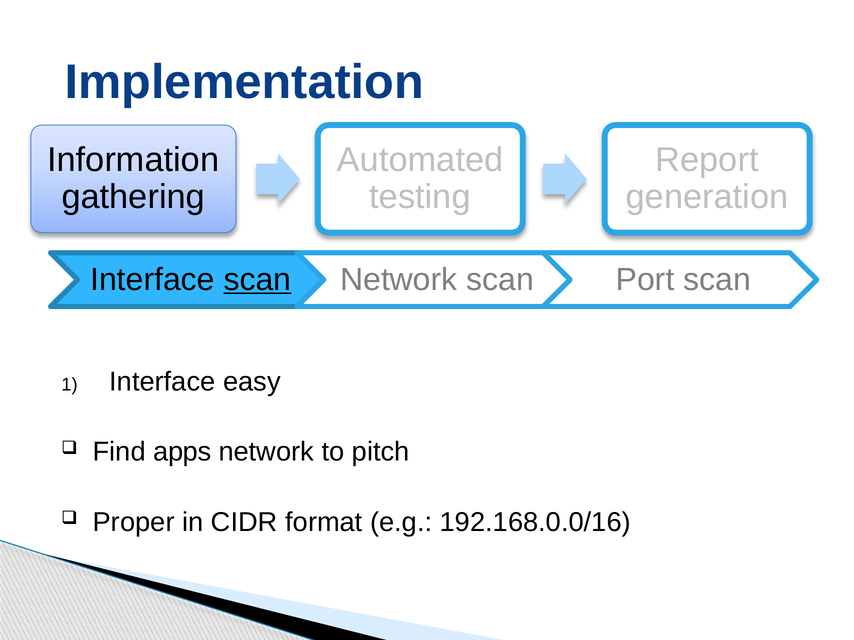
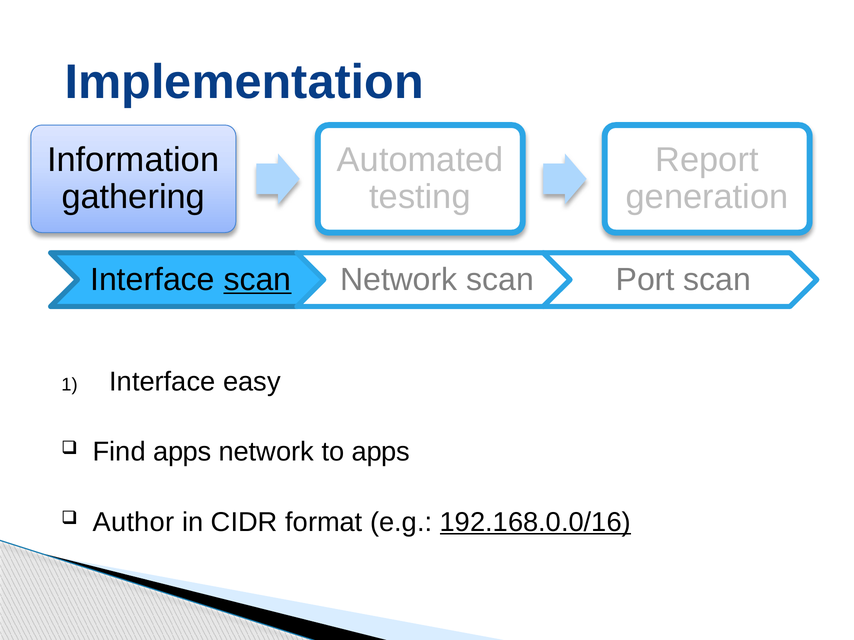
to pitch: pitch -> apps
Proper: Proper -> Author
192.168.0.0/16 underline: none -> present
